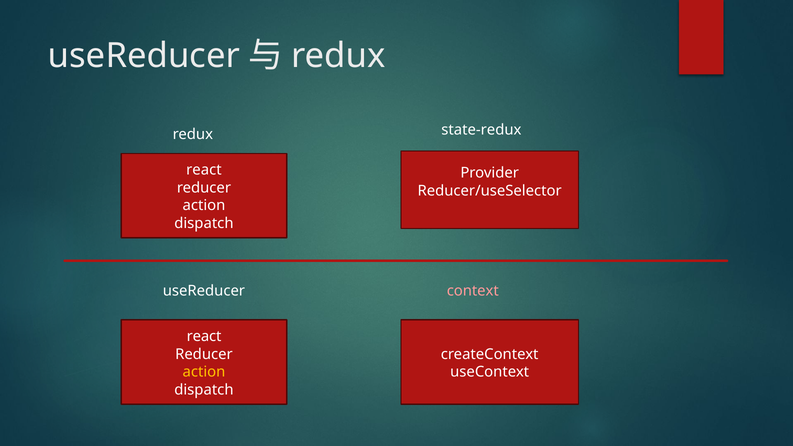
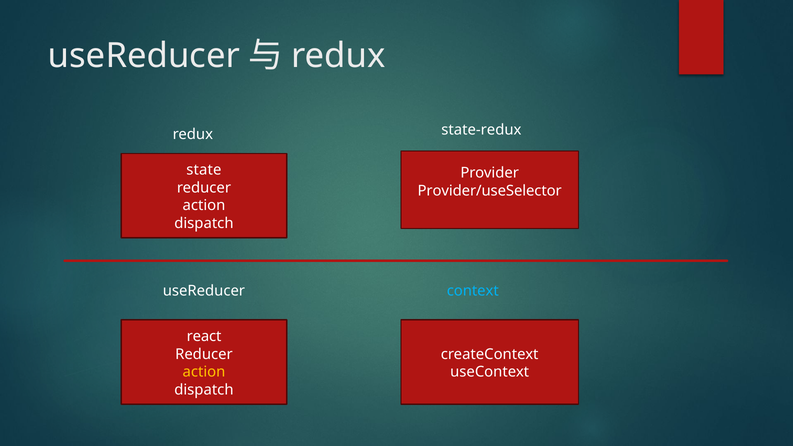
react at (204, 170): react -> state
Reducer/useSelector: Reducer/useSelector -> Provider/useSelector
context colour: pink -> light blue
